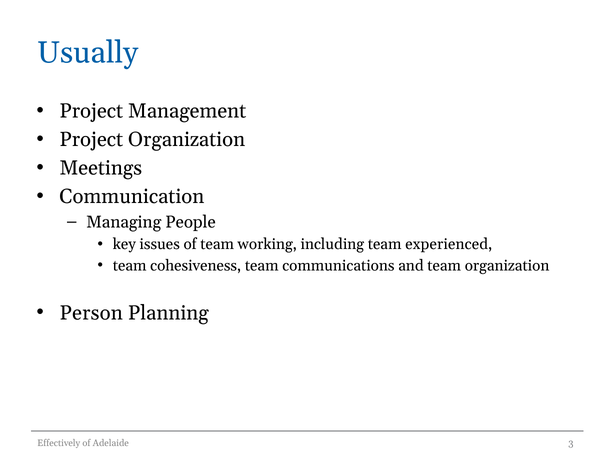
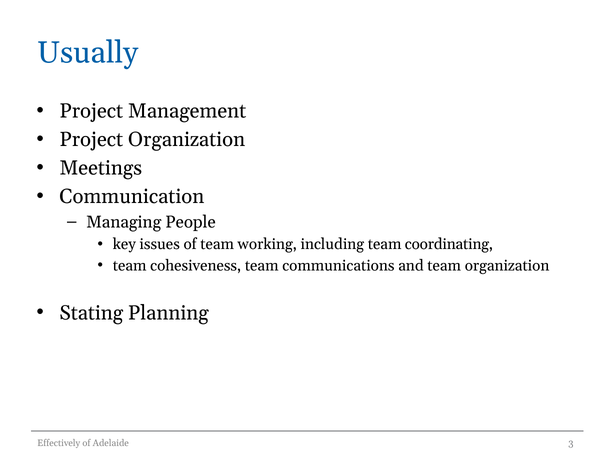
experienced: experienced -> coordinating
Person: Person -> Stating
